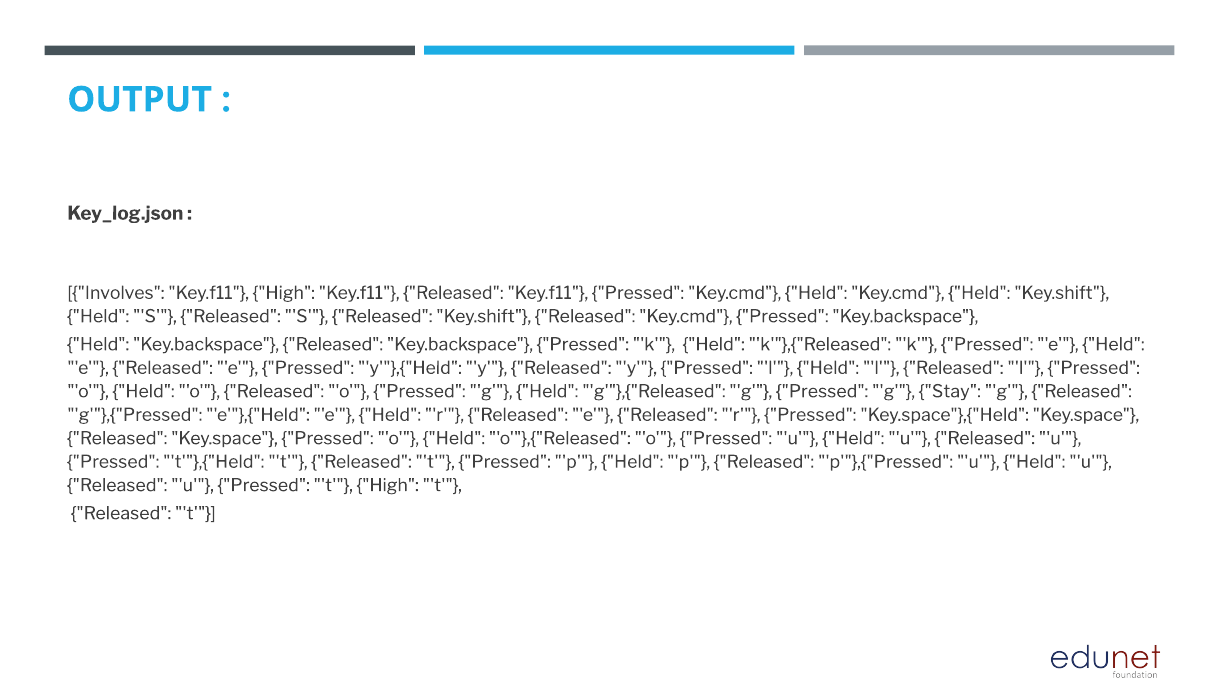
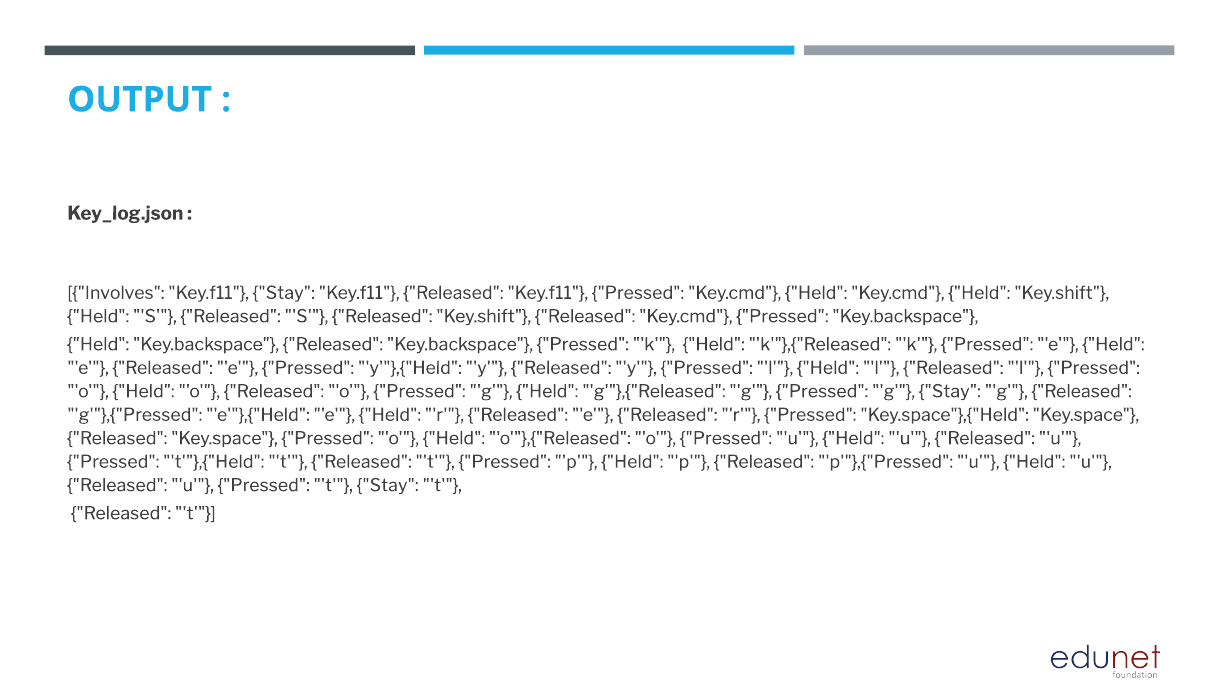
Key.f11 High: High -> Stay
t High: High -> Stay
